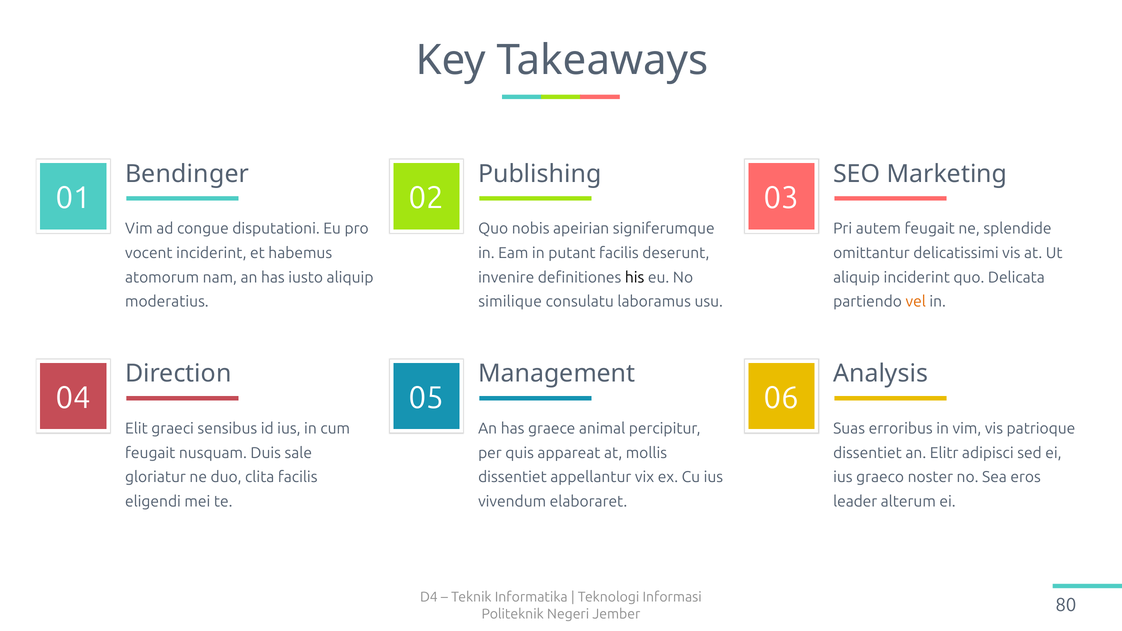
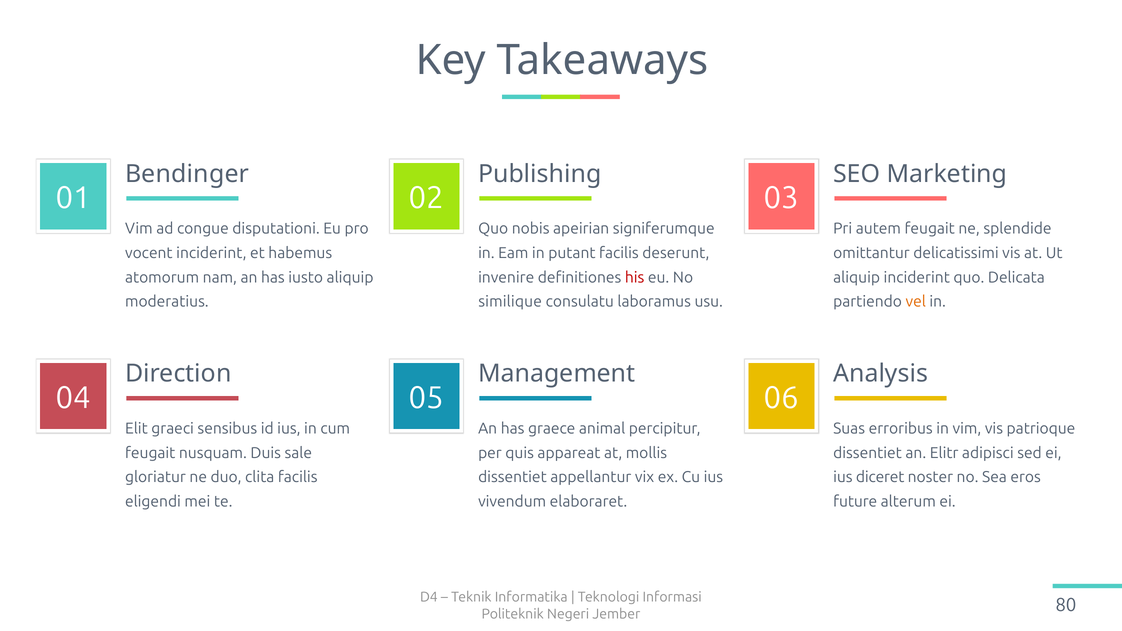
his colour: black -> red
graeco: graeco -> diceret
leader: leader -> future
